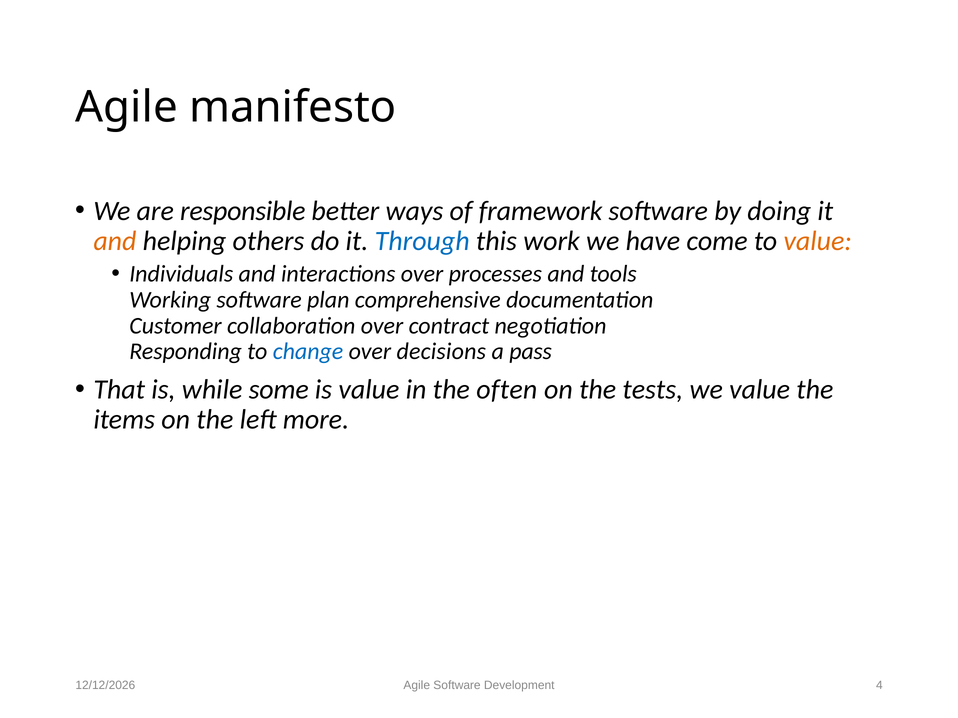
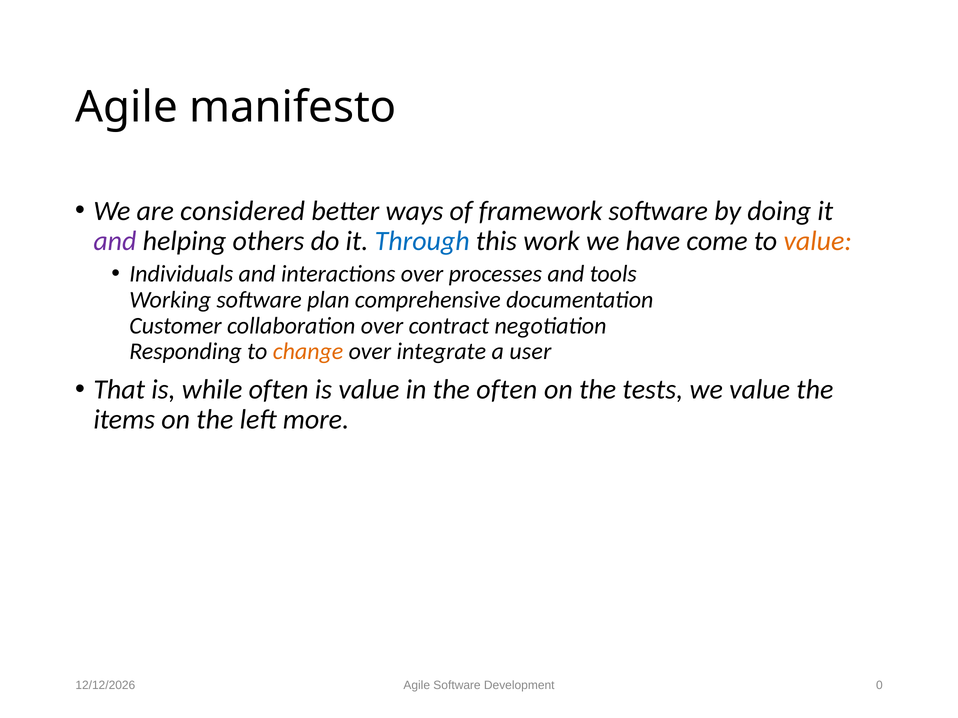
responsible: responsible -> considered
and at (115, 241) colour: orange -> purple
change colour: blue -> orange
decisions: decisions -> integrate
pass: pass -> user
while some: some -> often
4: 4 -> 0
